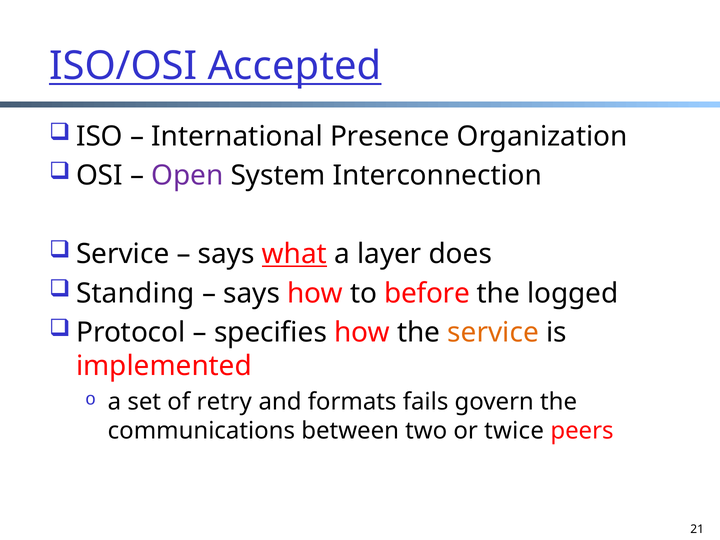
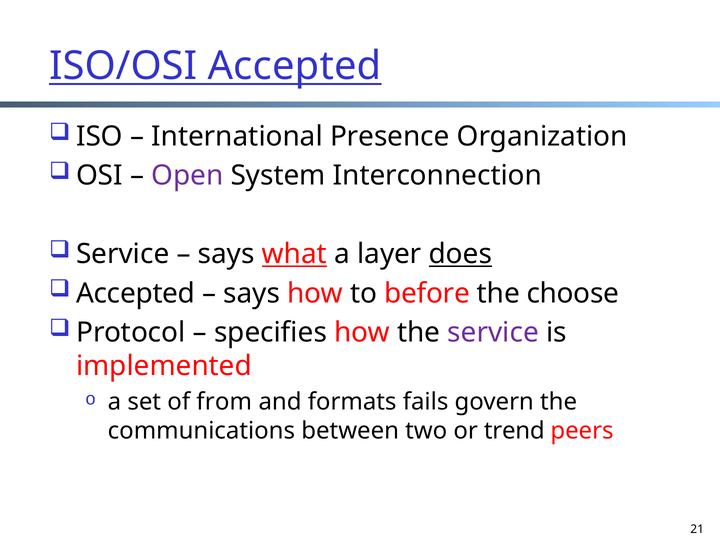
does underline: none -> present
Standing at (135, 293): Standing -> Accepted
logged: logged -> choose
service at (493, 333) colour: orange -> purple
retry: retry -> from
twice: twice -> trend
